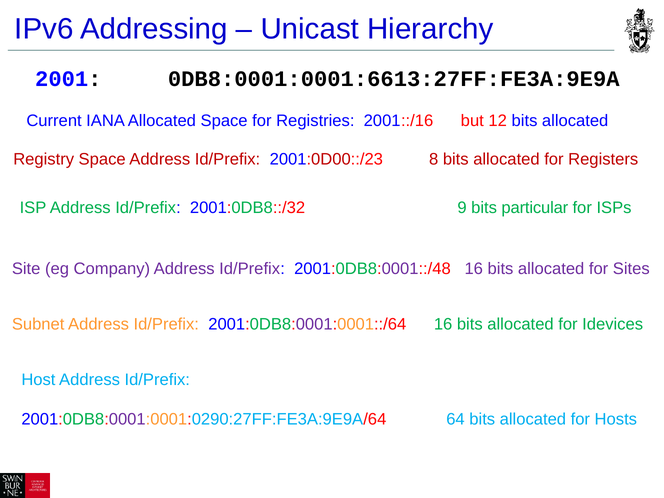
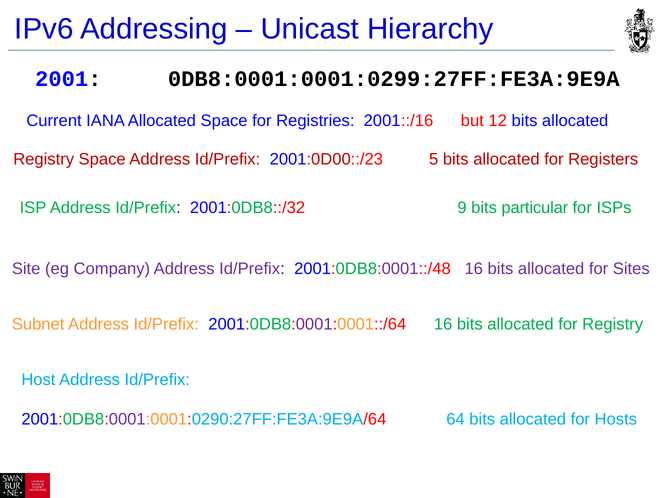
0DB8:0001:0001:6613:27FF:FE3A:9E9A: 0DB8:0001:0001:6613:27FF:FE3A:9E9A -> 0DB8:0001:0001:0299:27FF:FE3A:9E9A
8: 8 -> 5
for Idevices: Idevices -> Registry
